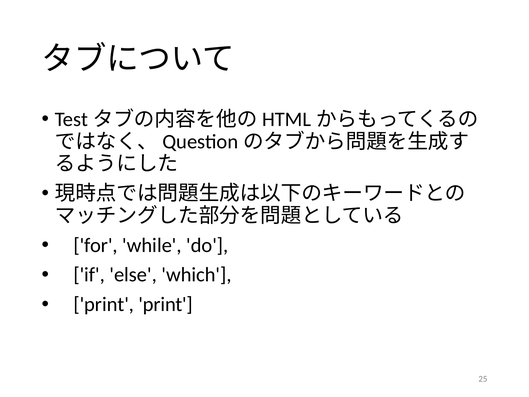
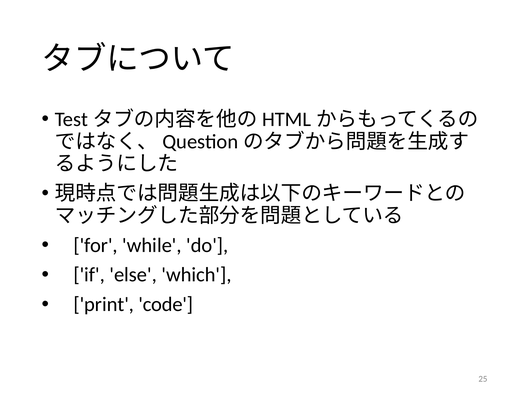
print print: print -> code
